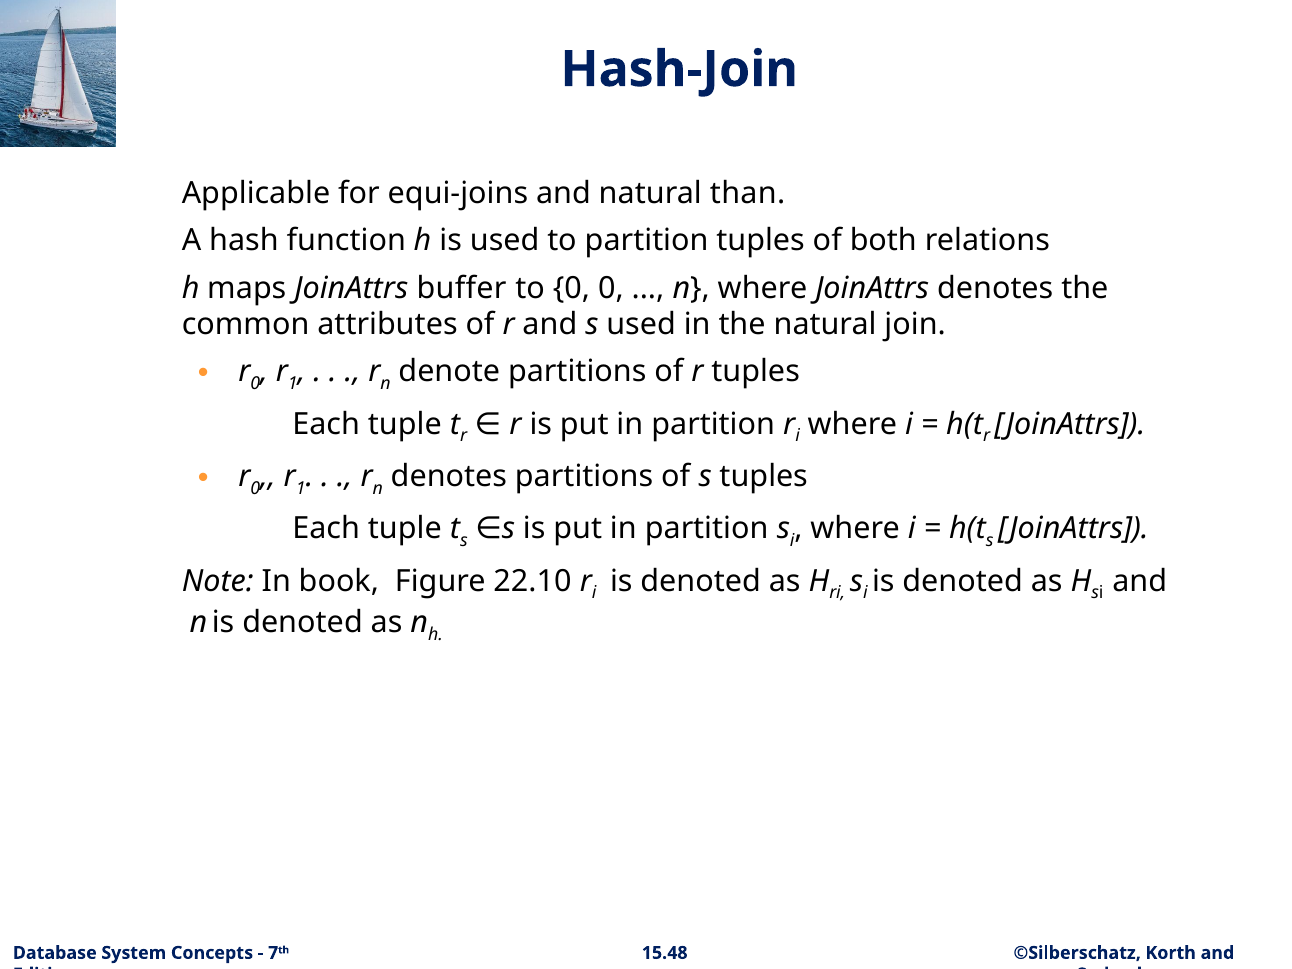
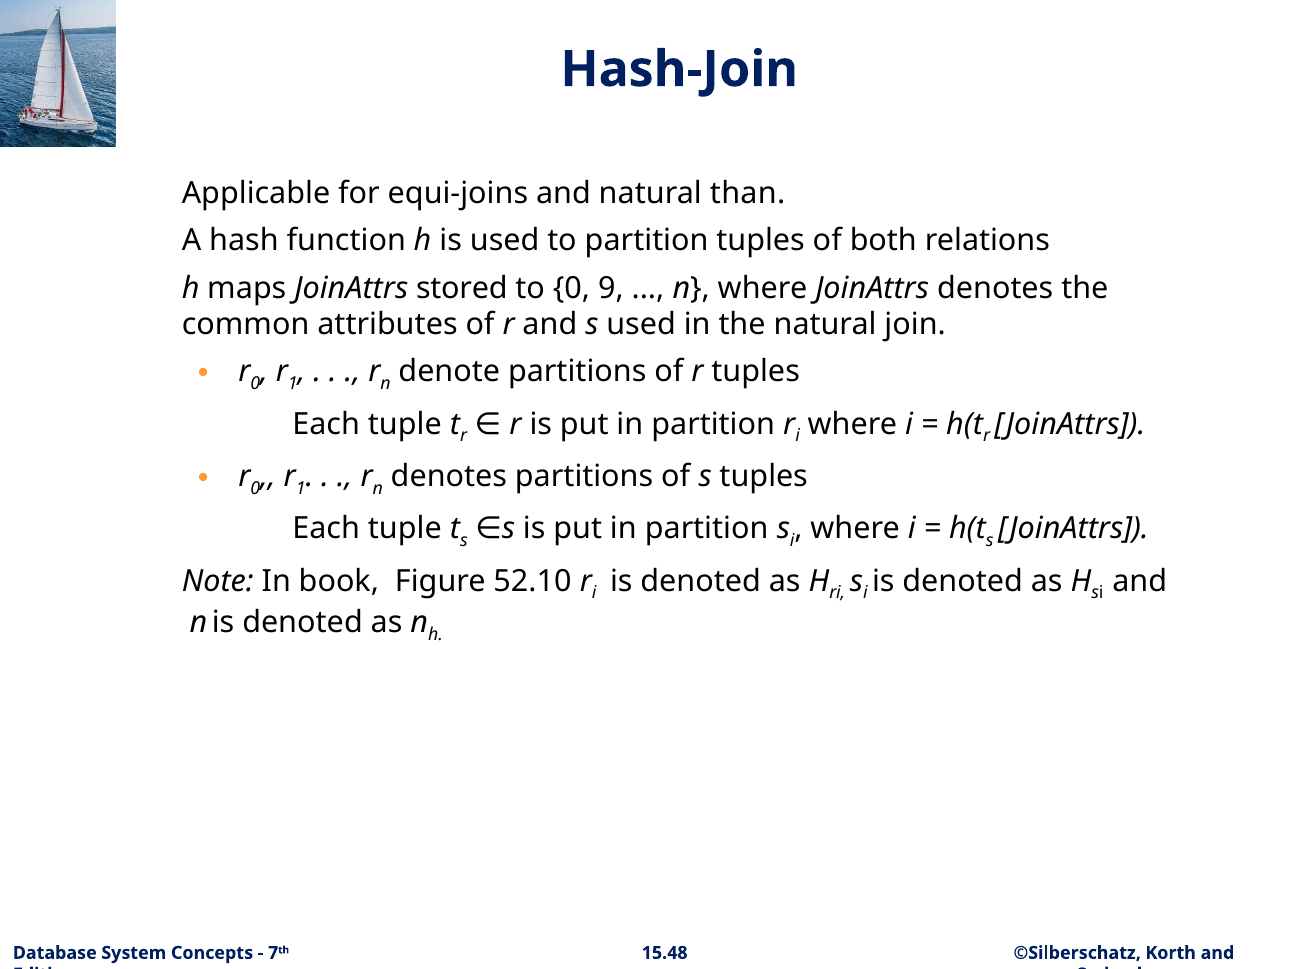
buffer: buffer -> stored
0 0: 0 -> 9
22.10: 22.10 -> 52.10
